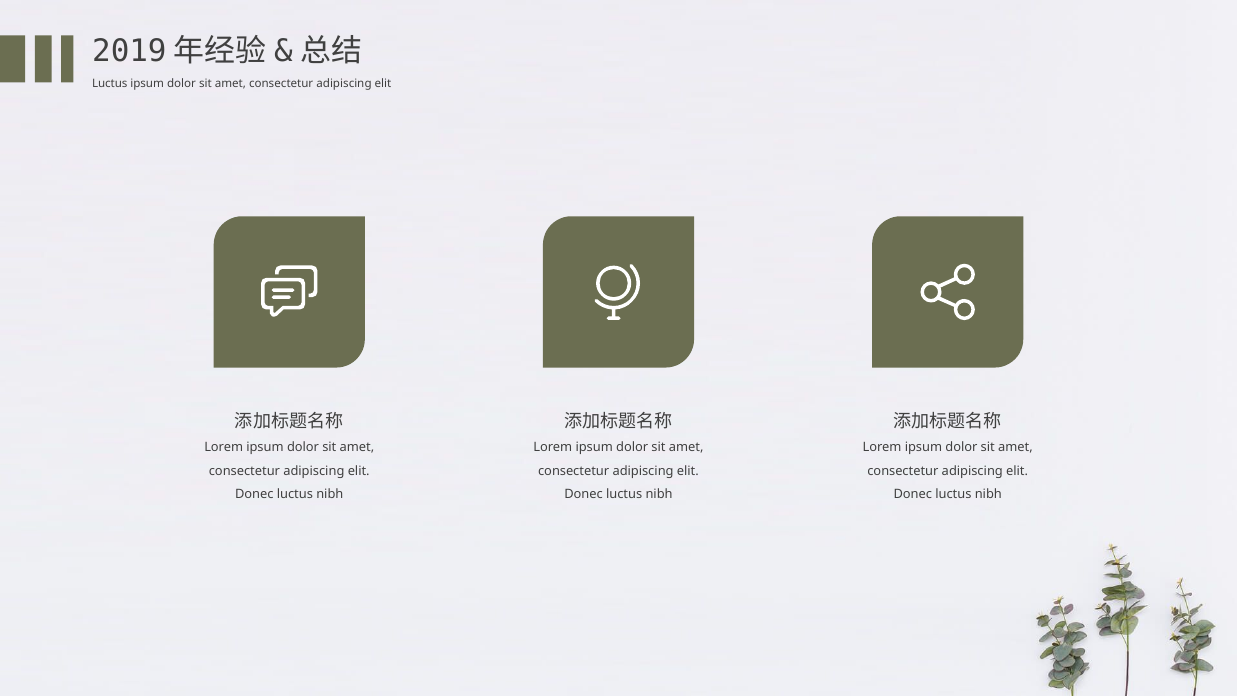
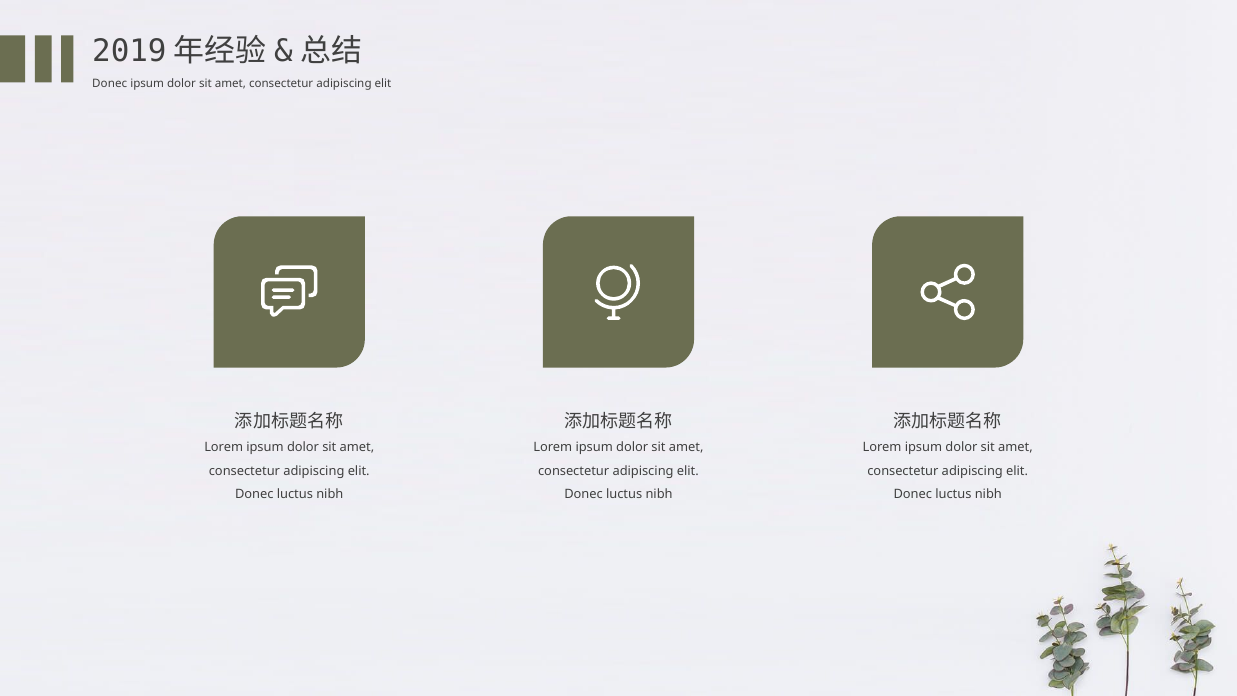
Luctus at (110, 83): Luctus -> Donec
